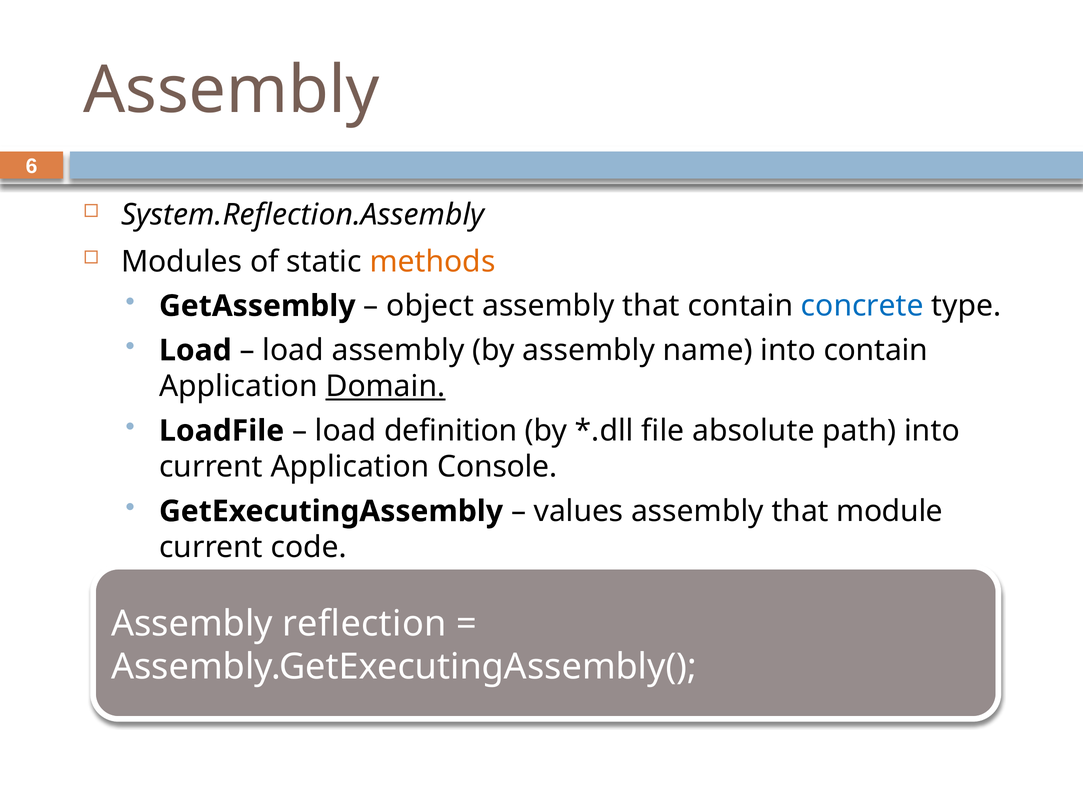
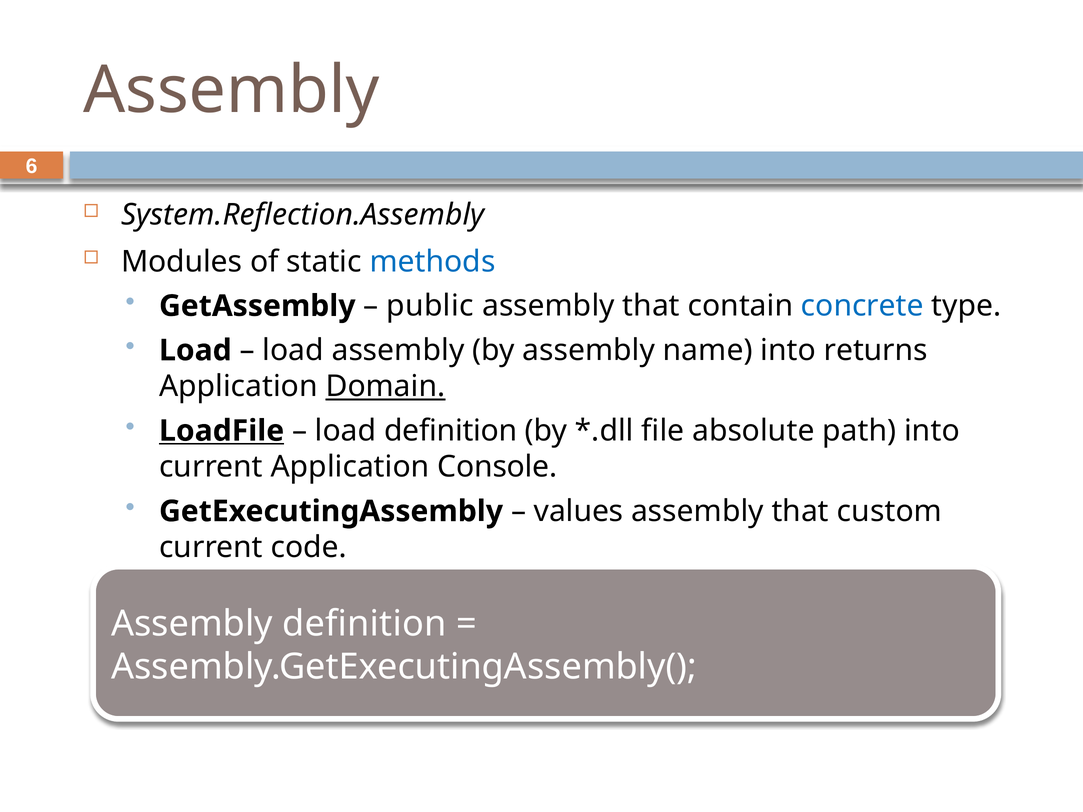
methods colour: orange -> blue
object: object -> public
into contain: contain -> returns
LoadFile underline: none -> present
module: module -> custom
Assembly reflection: reflection -> definition
